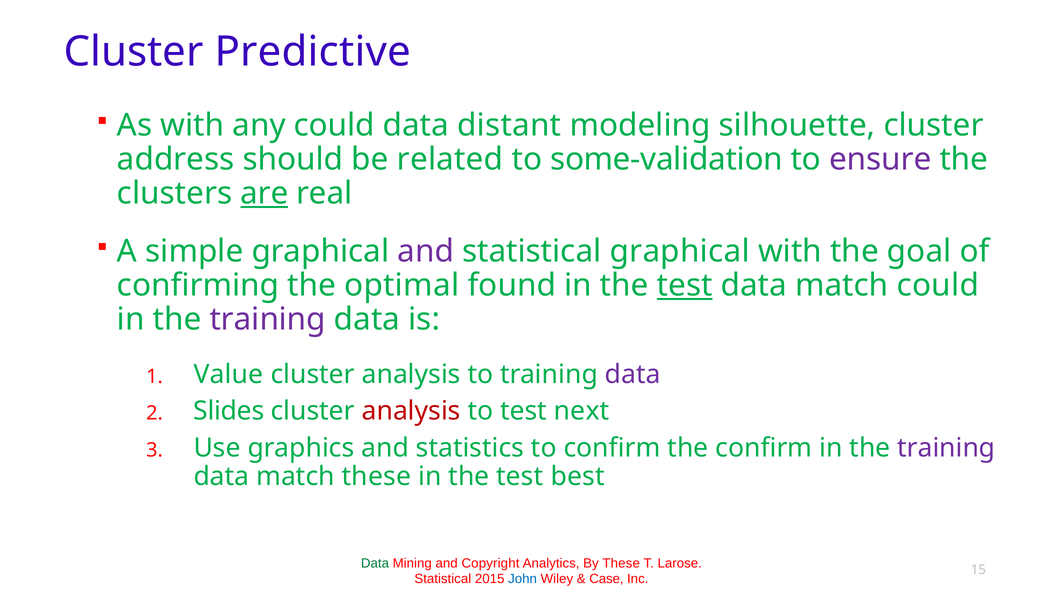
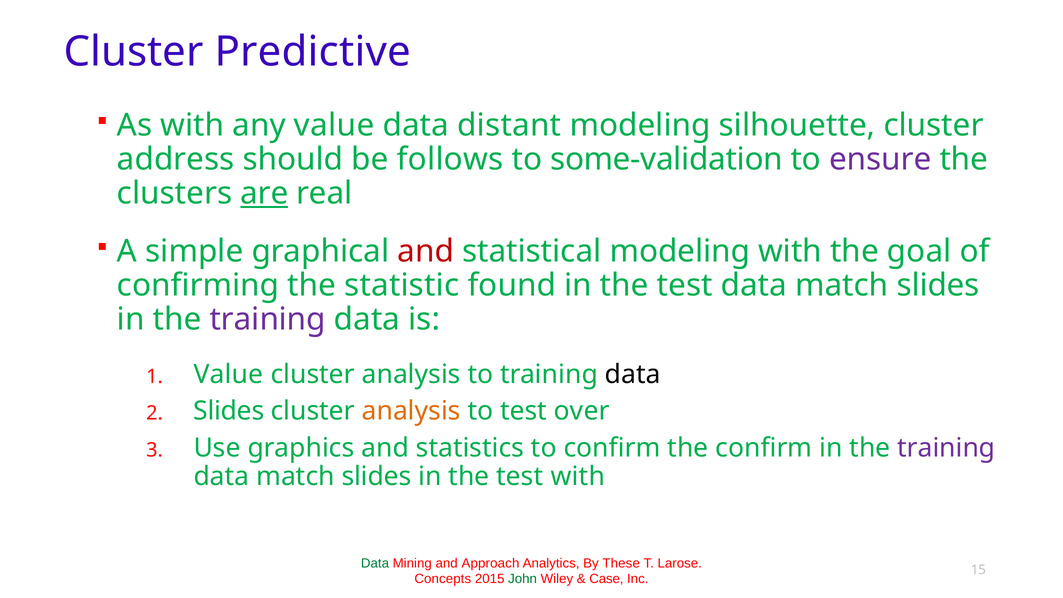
any could: could -> value
related: related -> follows
and at (426, 251) colour: purple -> red
statistical graphical: graphical -> modeling
optimal: optimal -> statistic
test at (685, 285) underline: present -> none
could at (938, 285): could -> slides
data at (633, 375) colour: purple -> black
analysis at (411, 411) colour: red -> orange
next: next -> over
these at (376, 477): these -> slides
test best: best -> with
Copyright: Copyright -> Approach
Statistical at (443, 579): Statistical -> Concepts
John colour: blue -> green
